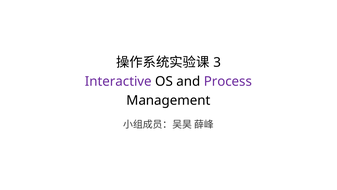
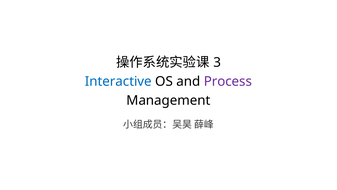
Interactive colour: purple -> blue
